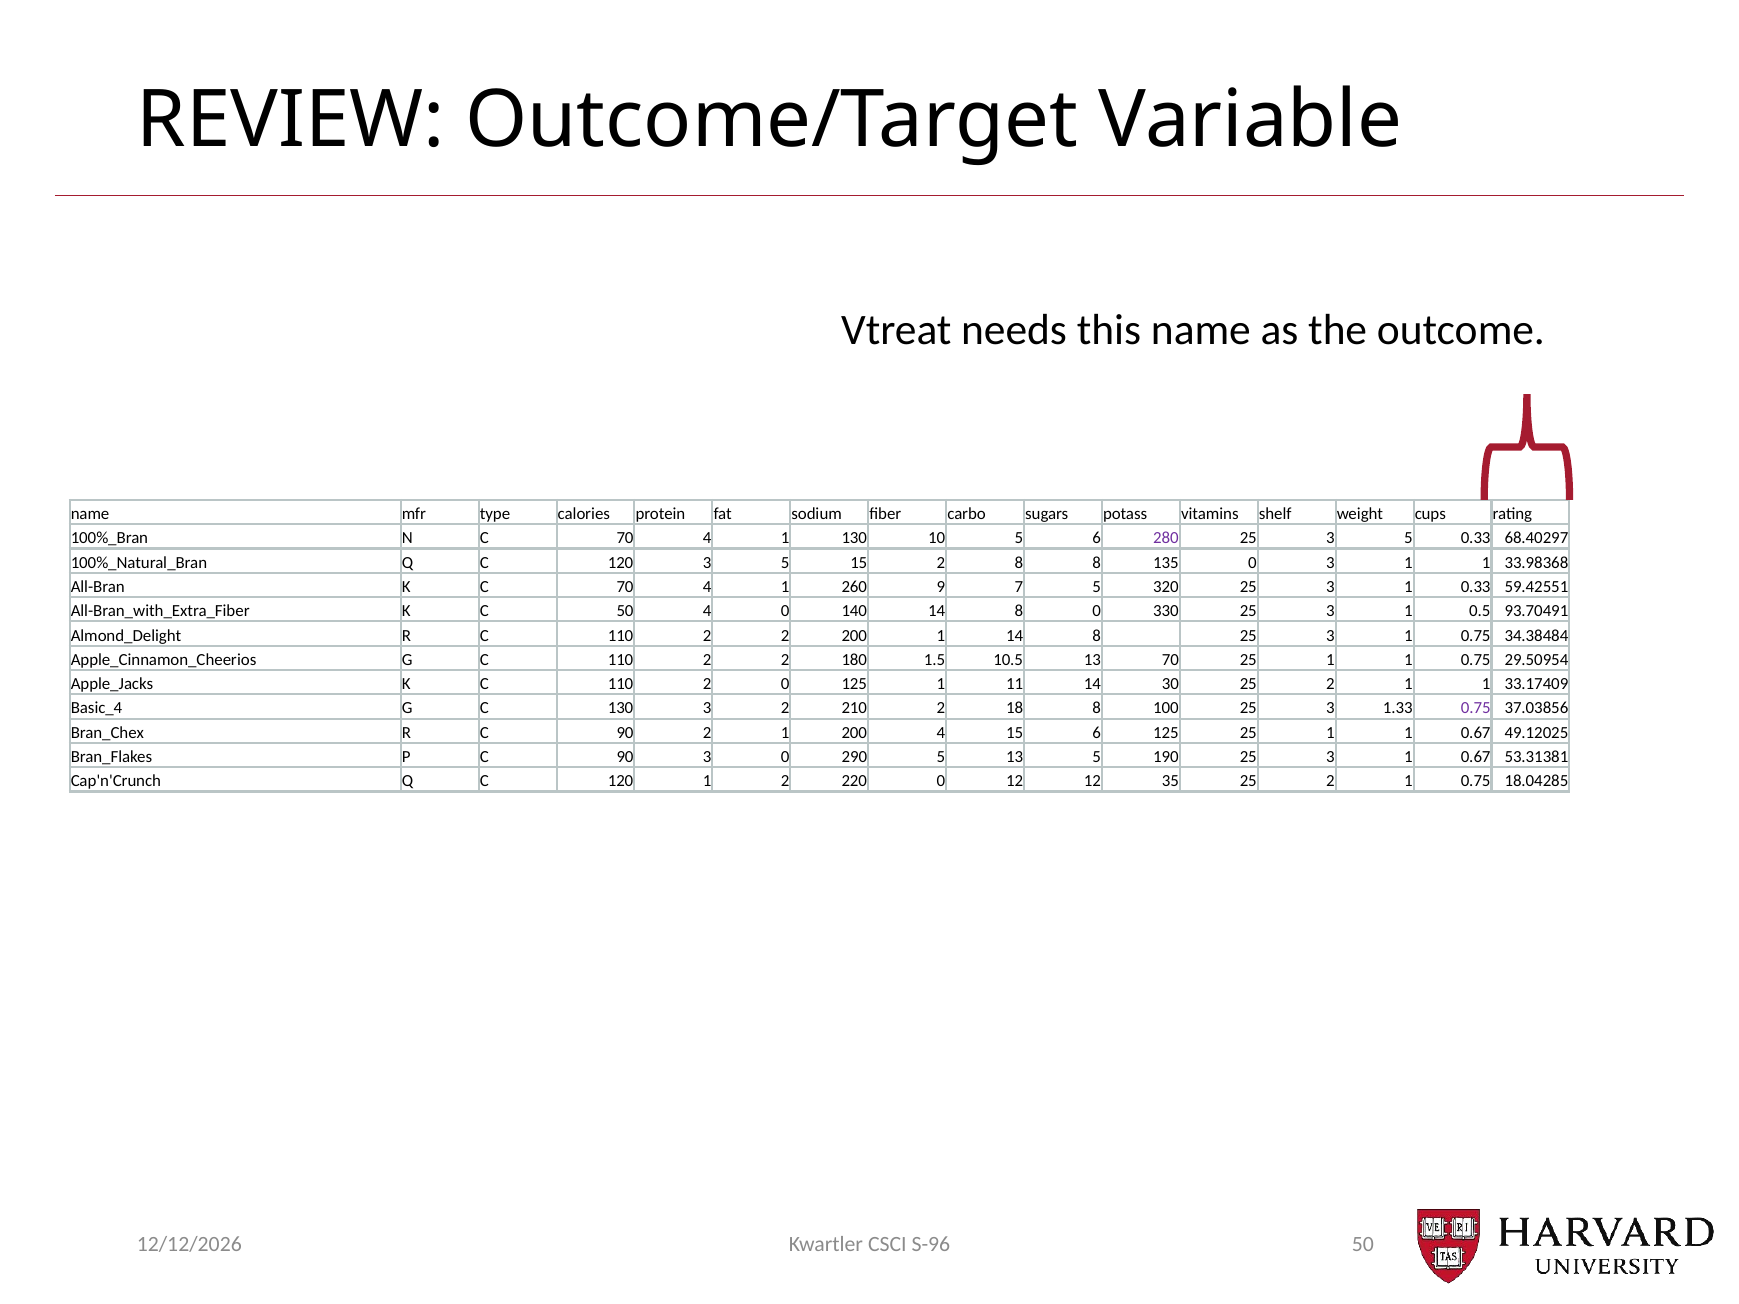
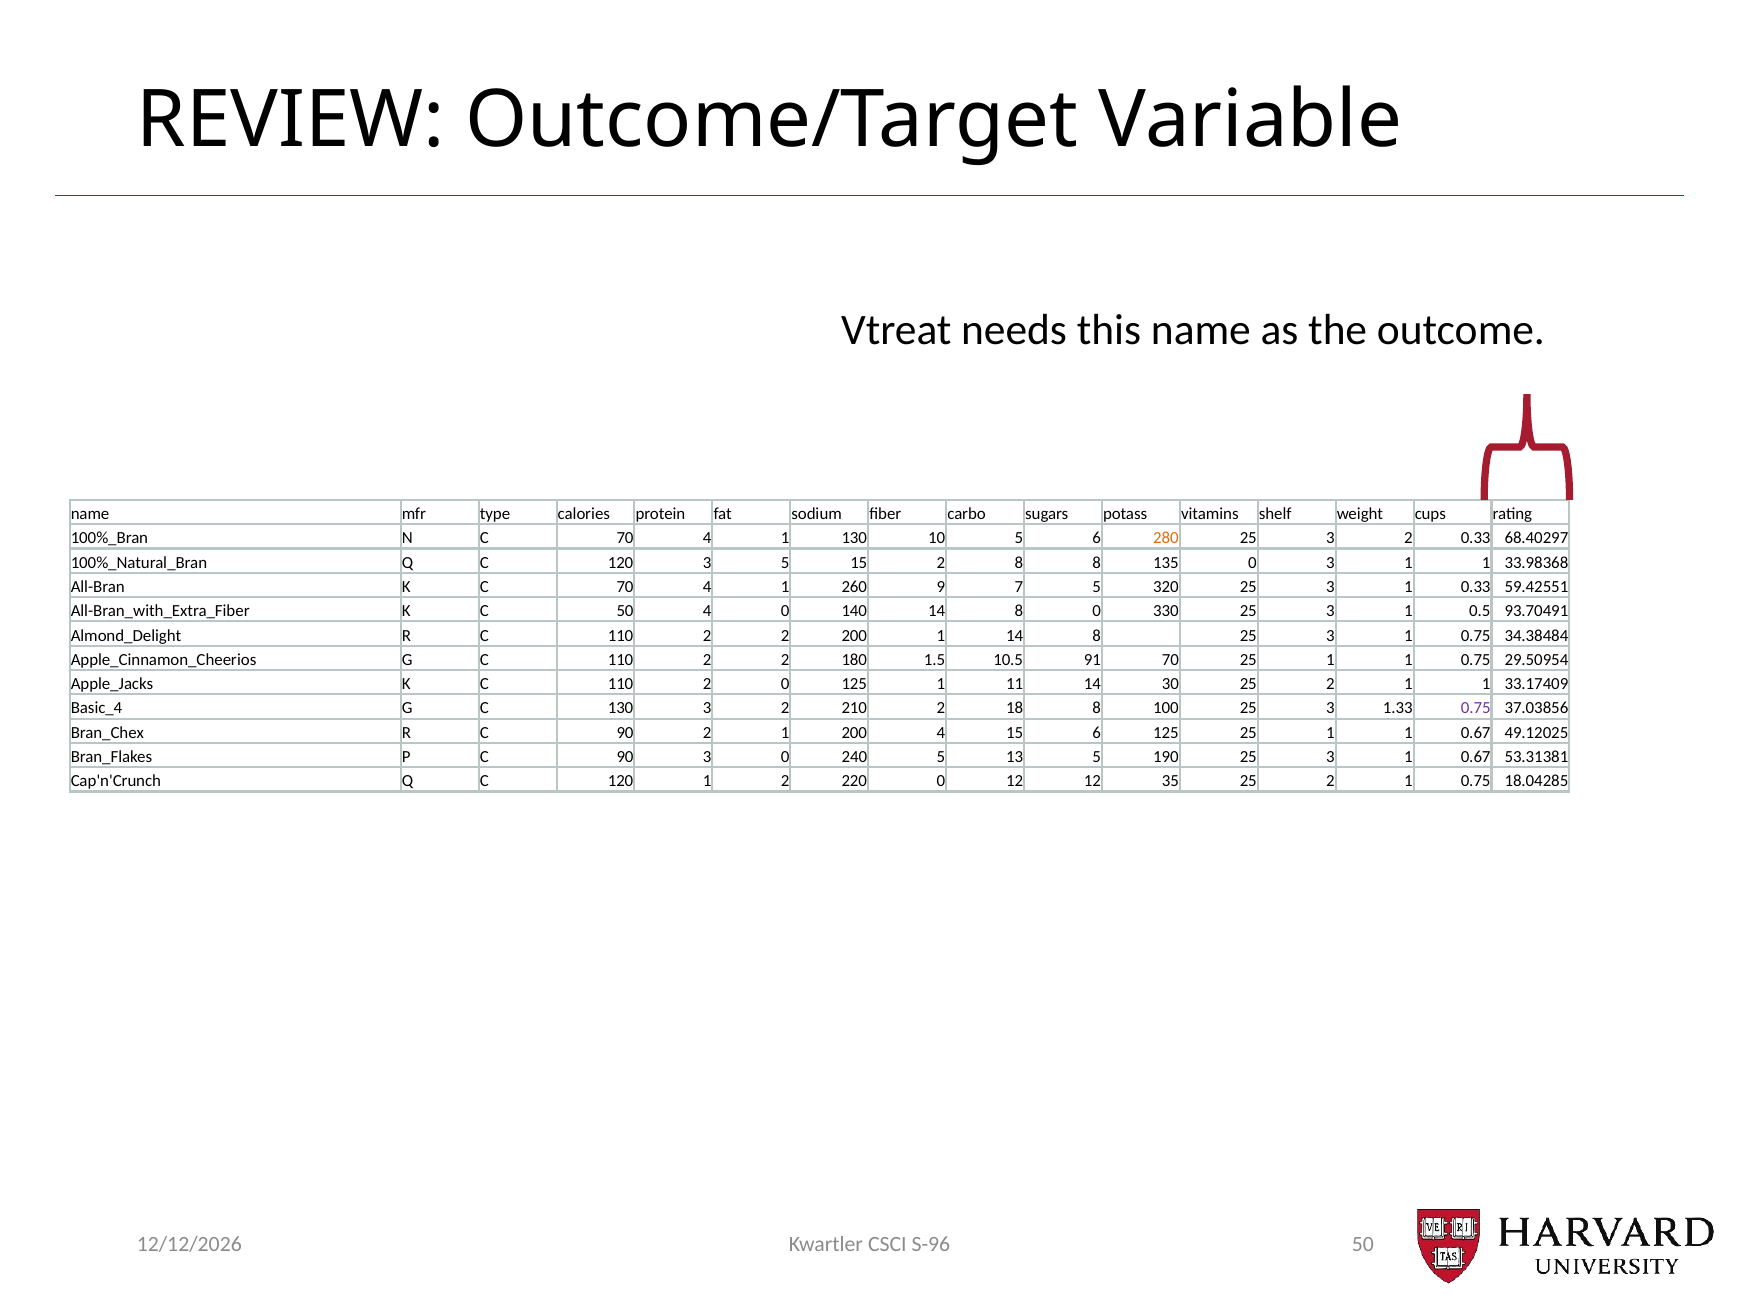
280 colour: purple -> orange
25 3 5: 5 -> 2
10.5 13: 13 -> 91
290: 290 -> 240
